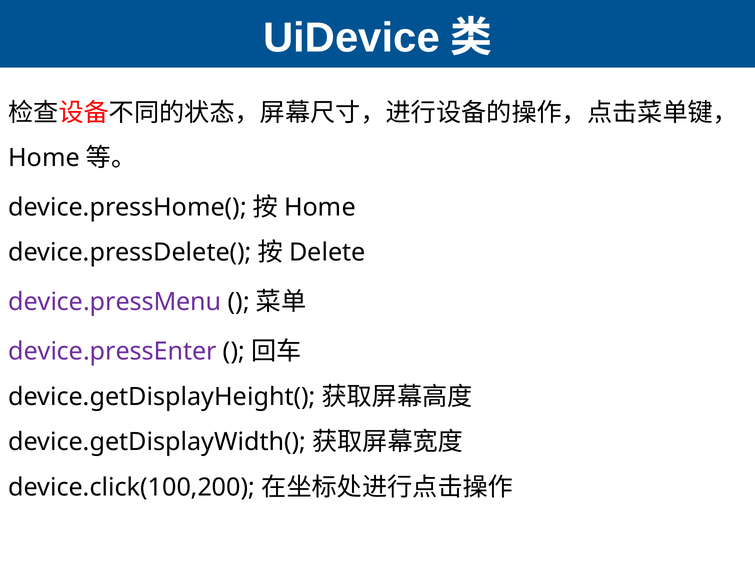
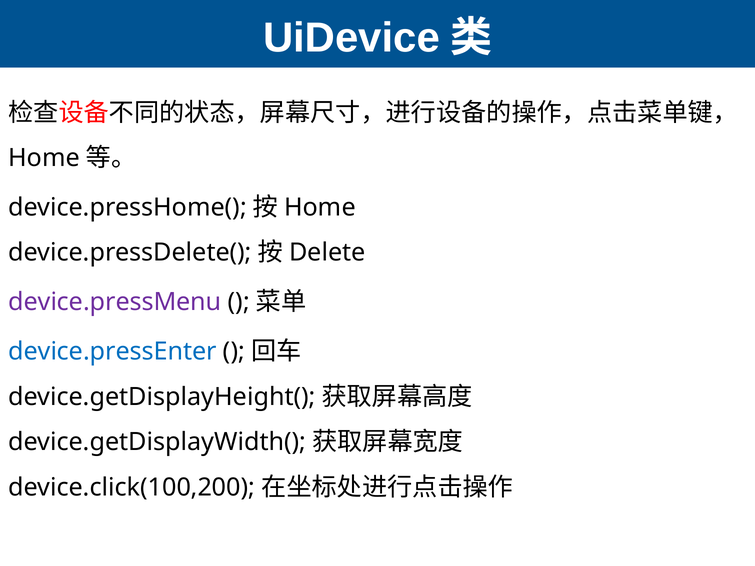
device.pressEnter colour: purple -> blue
